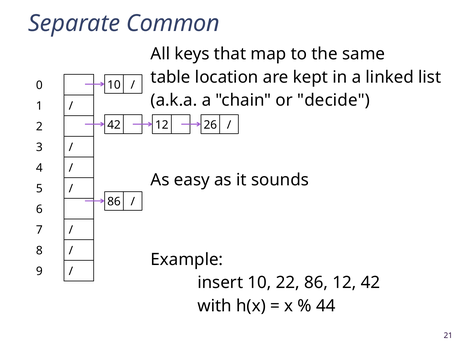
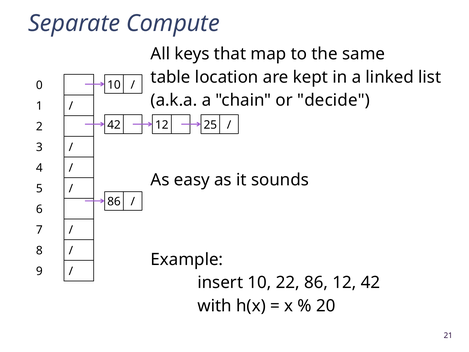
Common: Common -> Compute
26: 26 -> 25
44: 44 -> 20
